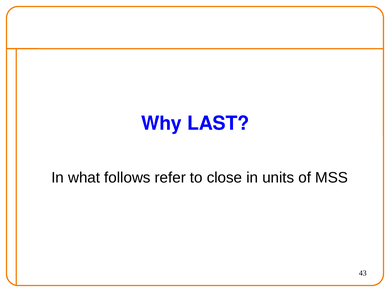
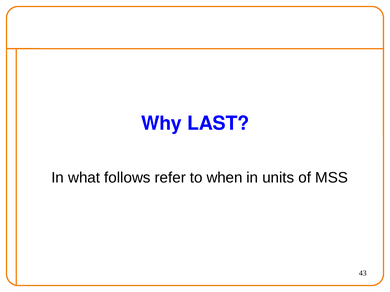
close: close -> when
